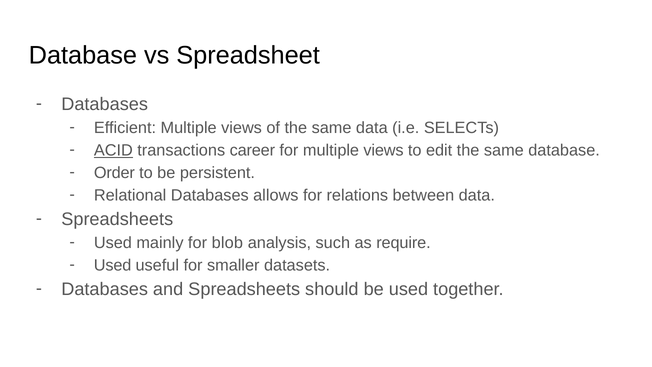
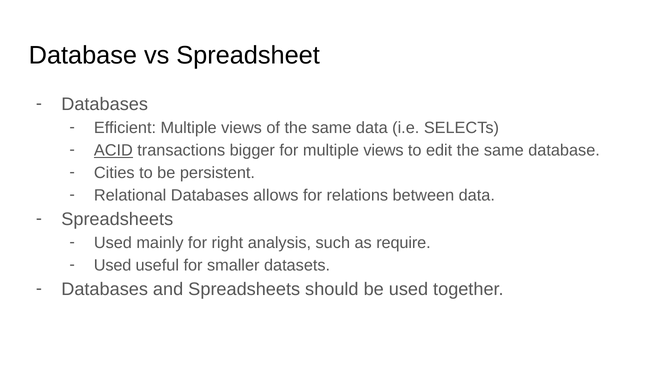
career: career -> bigger
Order: Order -> Cities
blob: blob -> right
